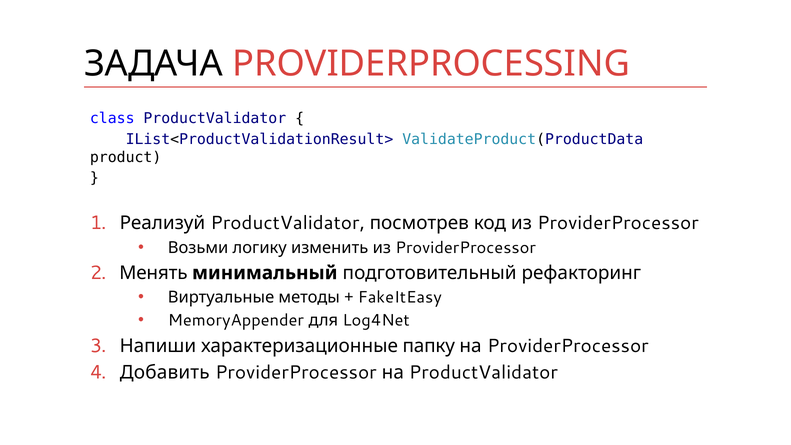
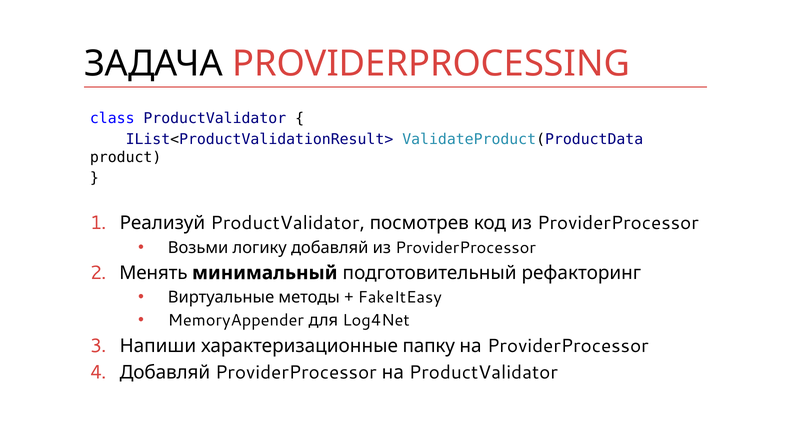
логику изменить: изменить -> добавляй
Добавить at (165, 372): Добавить -> Добавляй
